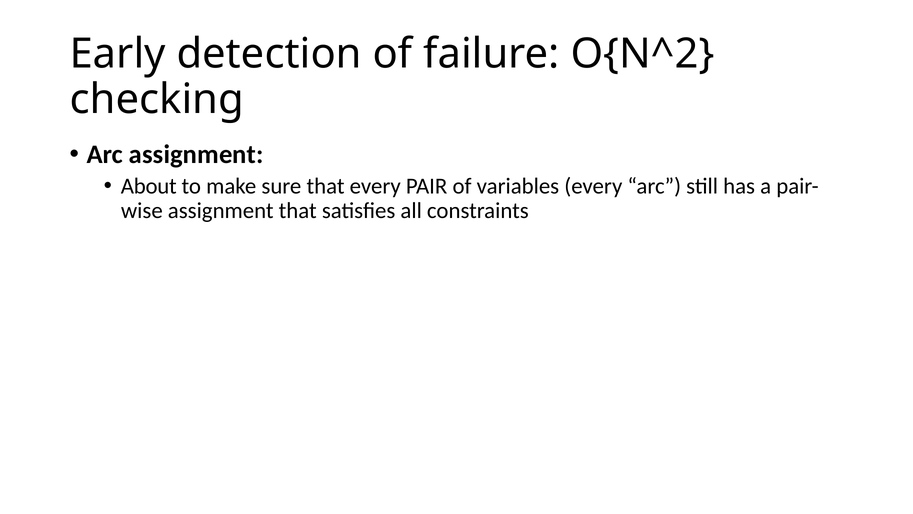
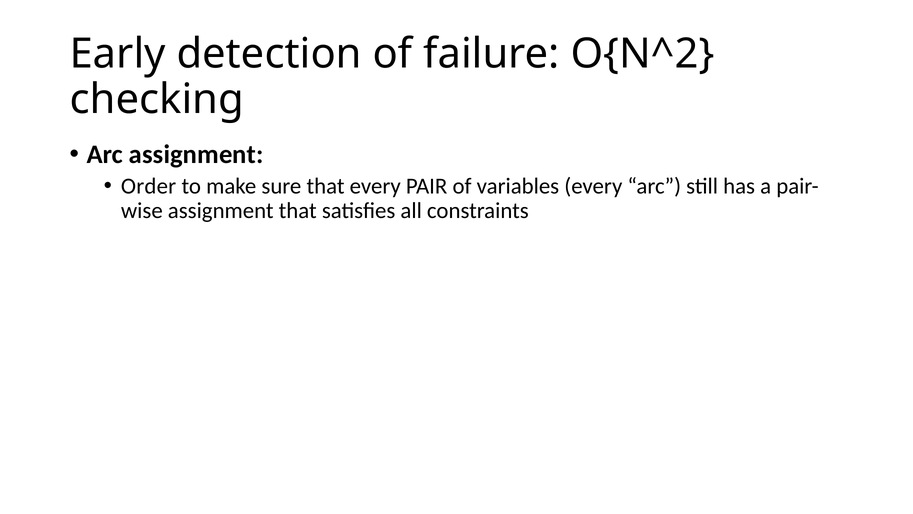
About: About -> Order
